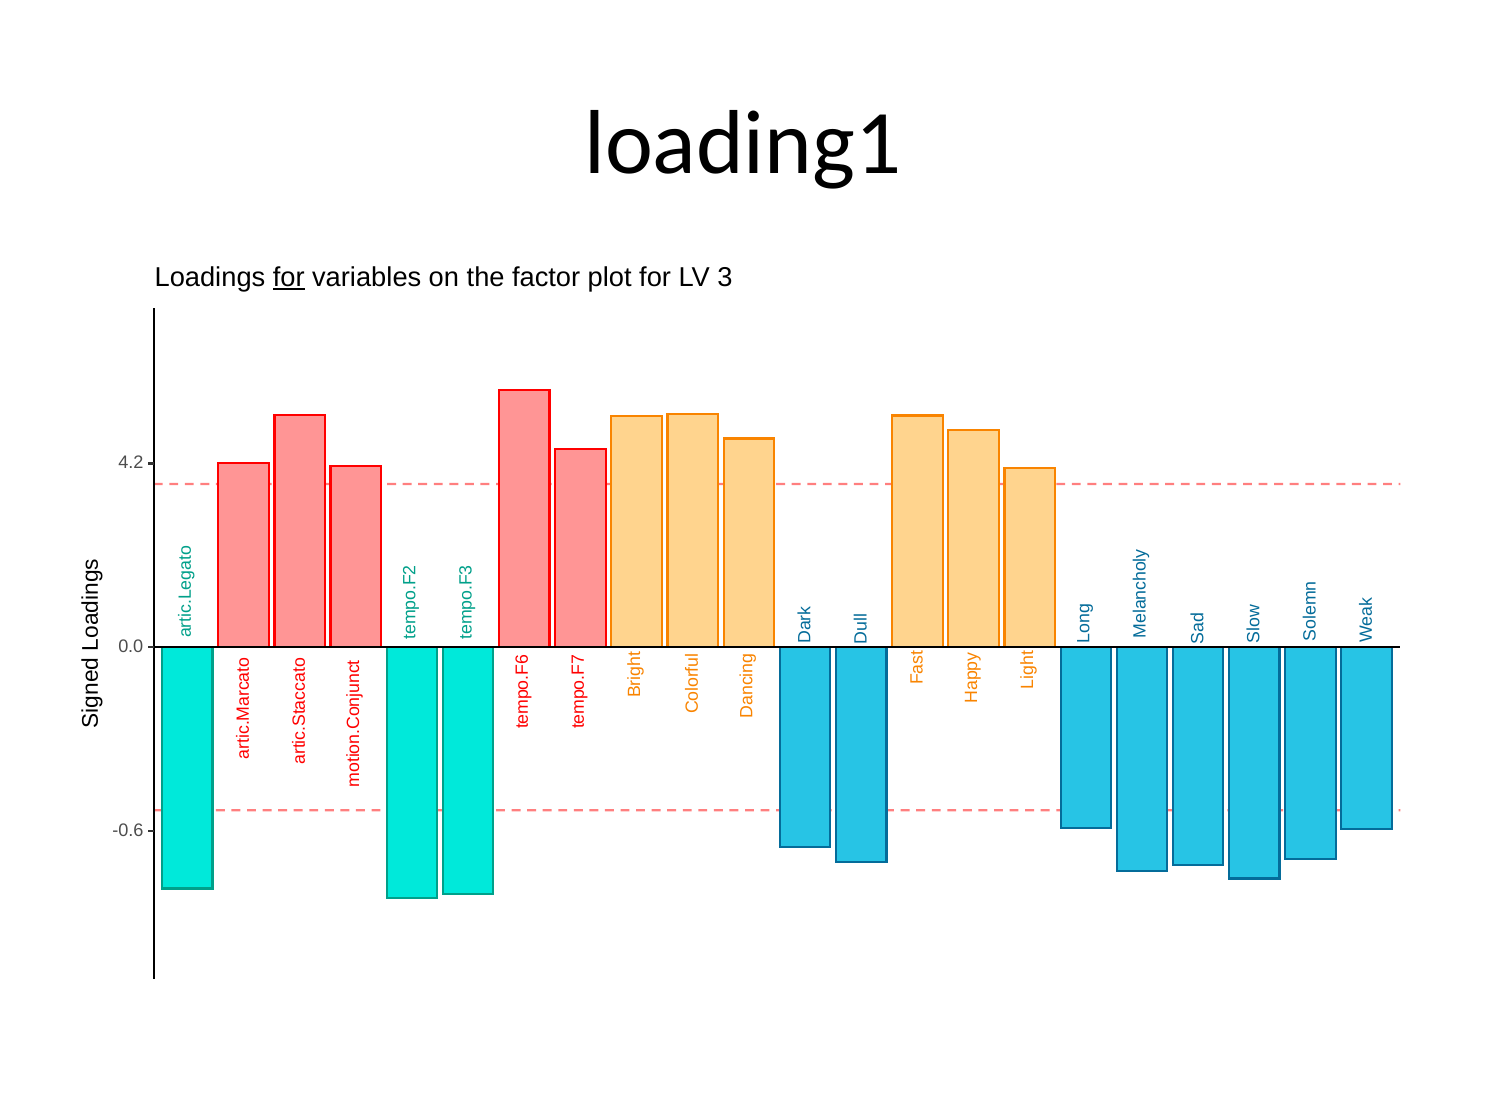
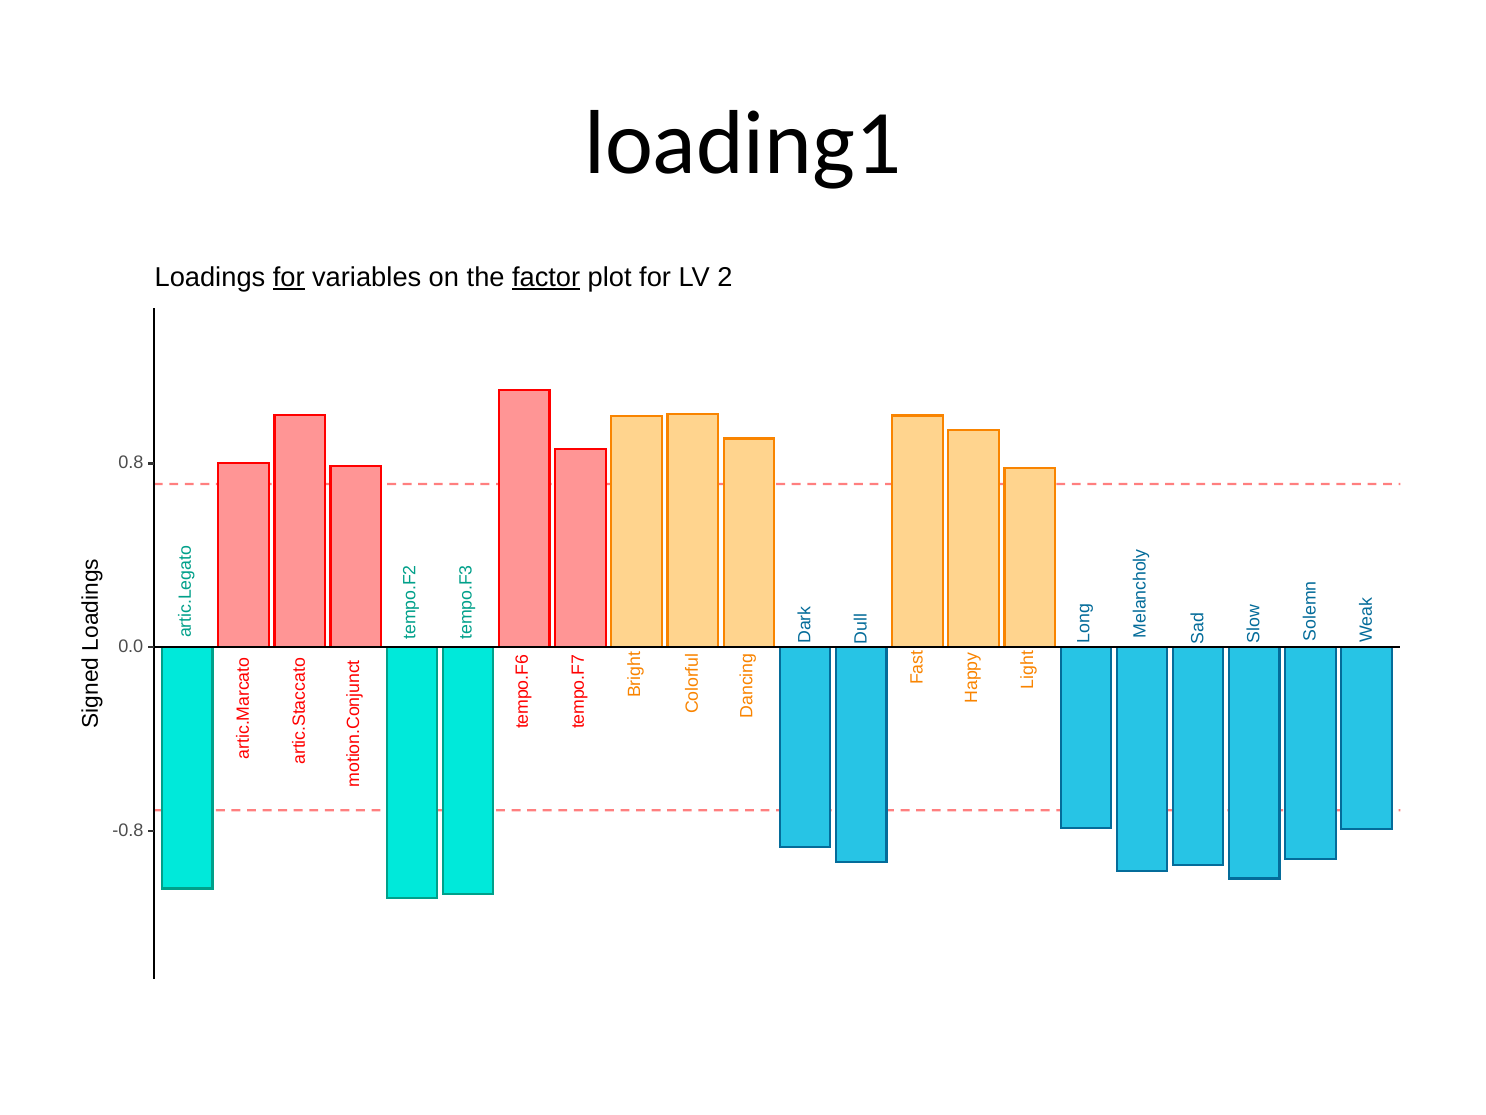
factor underline: none -> present
LV 3: 3 -> 2
4.2: 4.2 -> 0.8
-0.6: -0.6 -> -0.8
